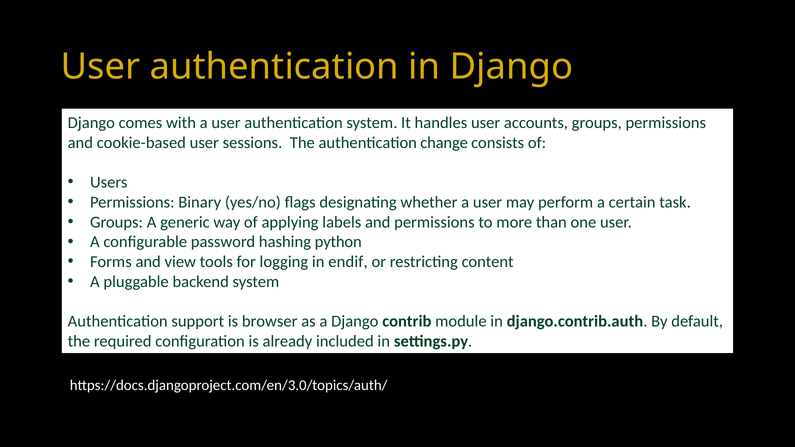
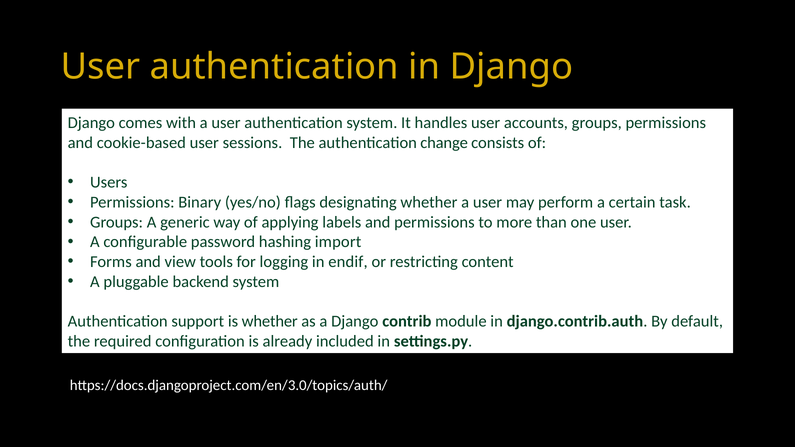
python: python -> import
is browser: browser -> whether
